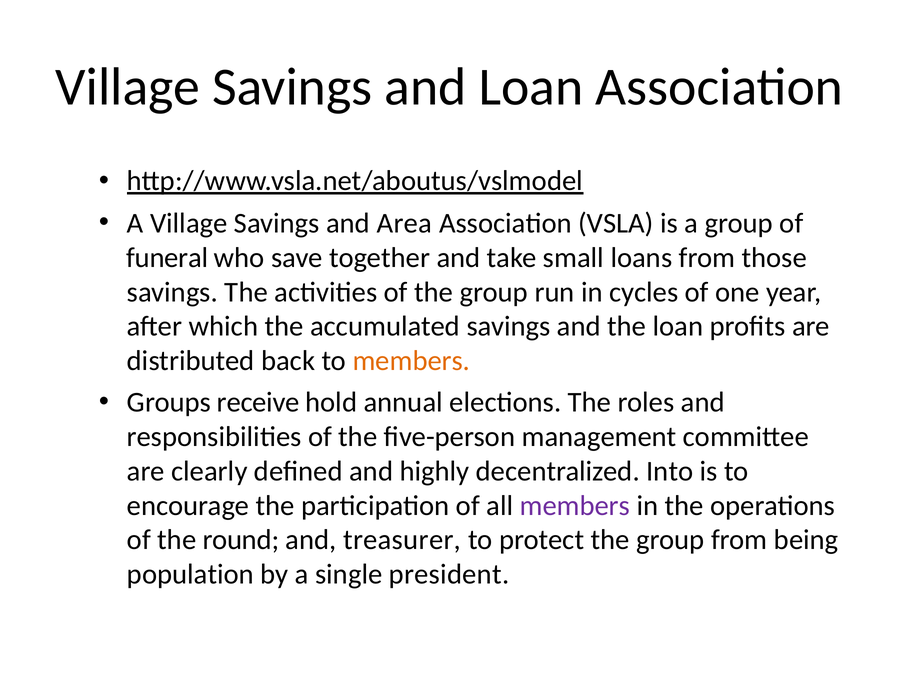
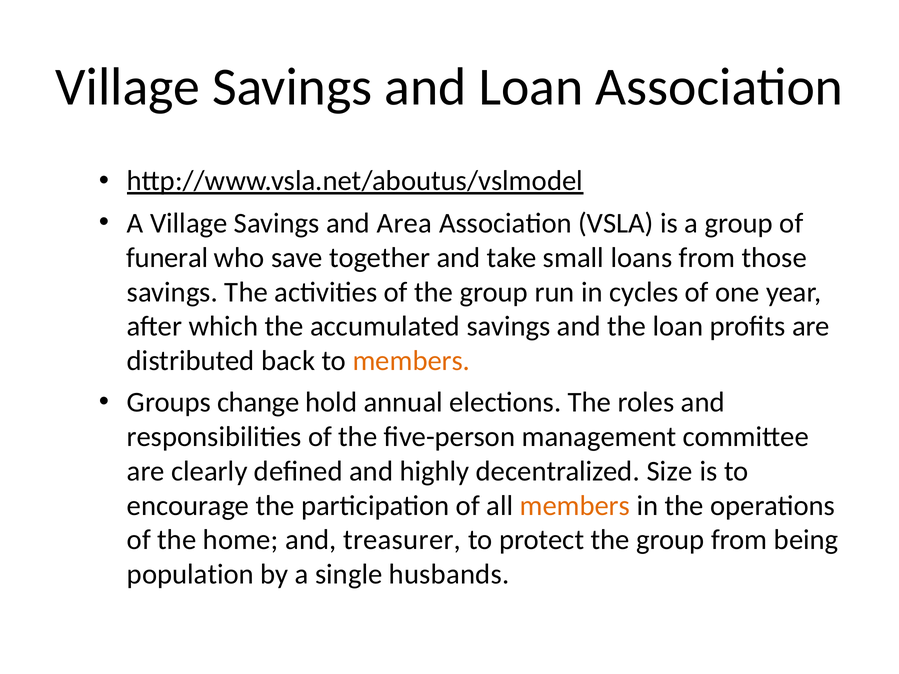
receive: receive -> change
Into: Into -> Size
members at (575, 506) colour: purple -> orange
round: round -> home
president: president -> husbands
